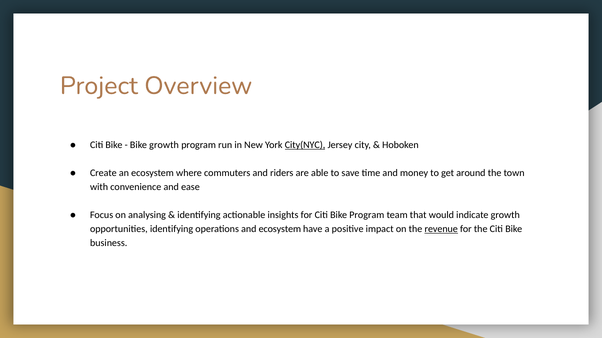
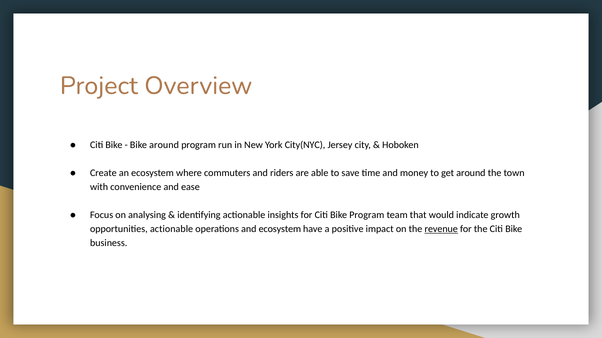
Bike growth: growth -> around
City(NYC underline: present -> none
opportunities identifying: identifying -> actionable
